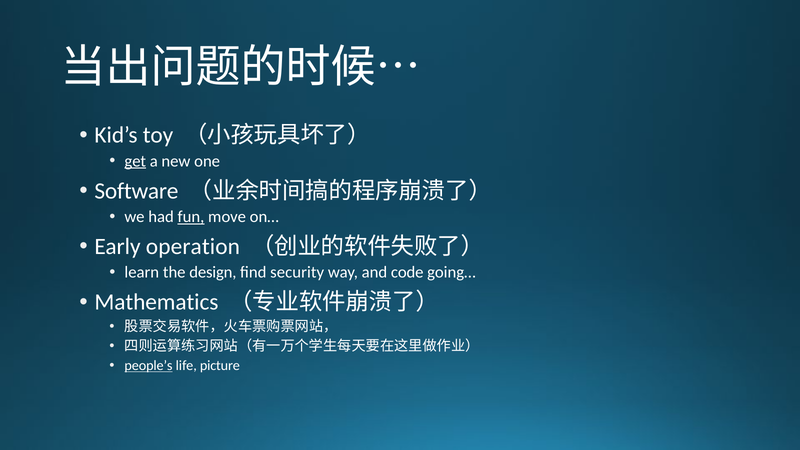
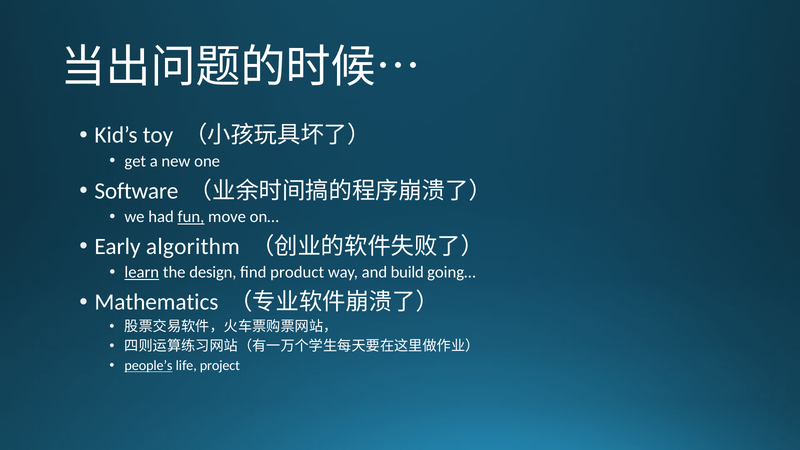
get underline: present -> none
operation: operation -> algorithm
learn underline: none -> present
security: security -> product
code: code -> build
picture: picture -> project
